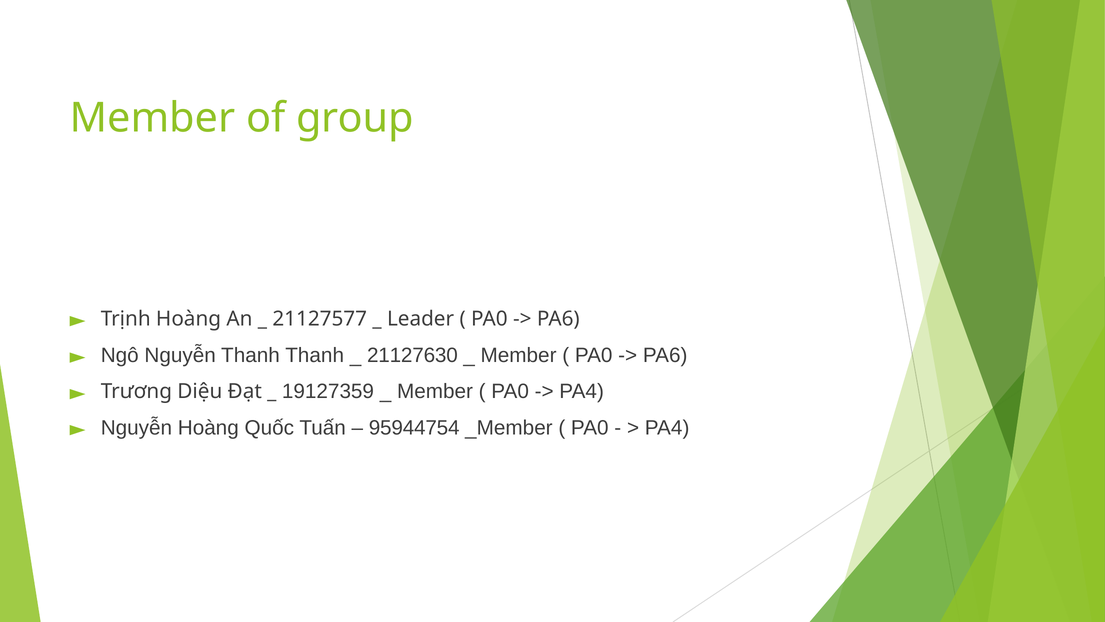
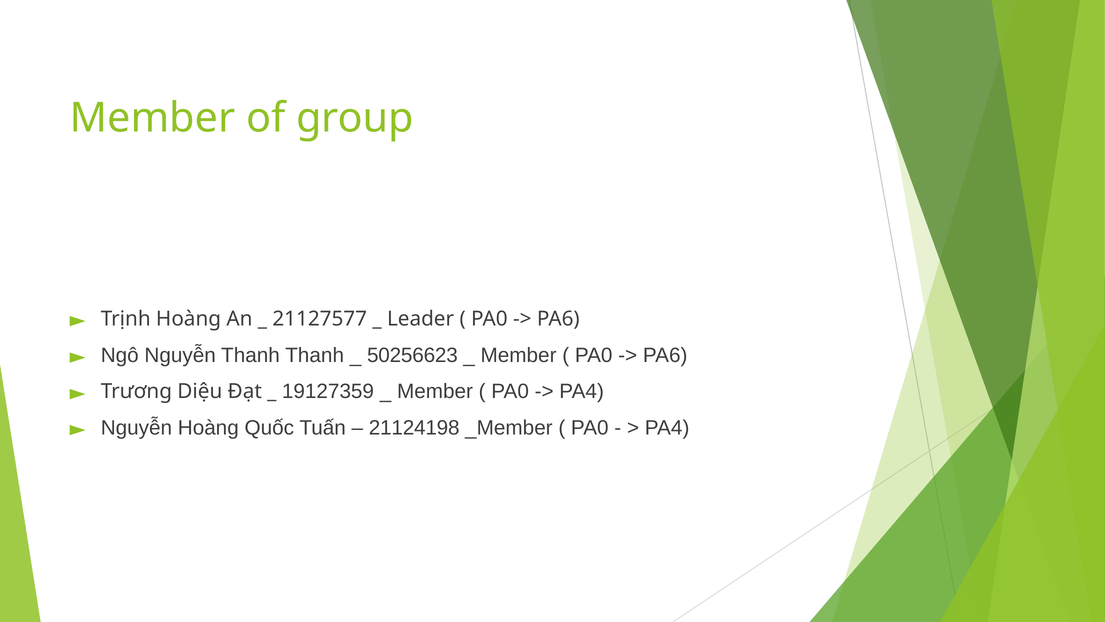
21127630: 21127630 -> 50256623
95944754: 95944754 -> 21124198
